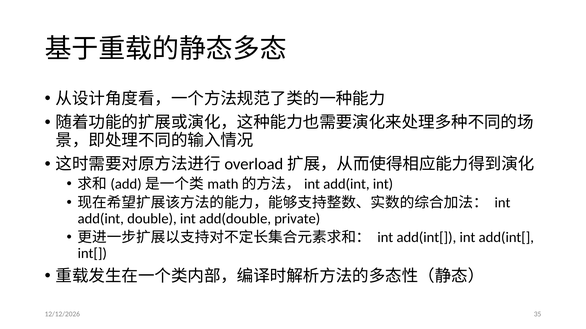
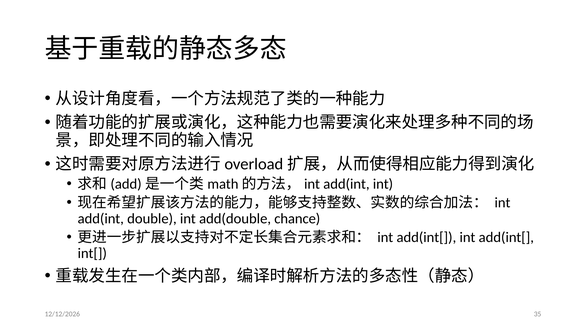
private: private -> chance
